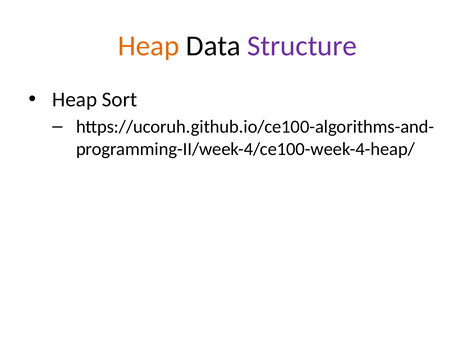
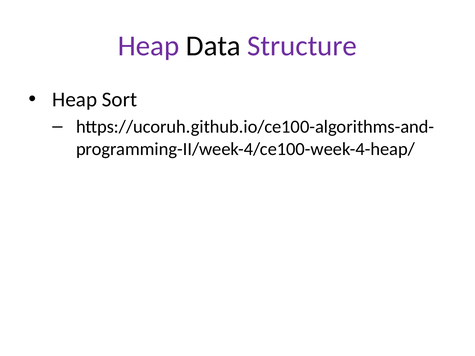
Heap at (149, 46) colour: orange -> purple
